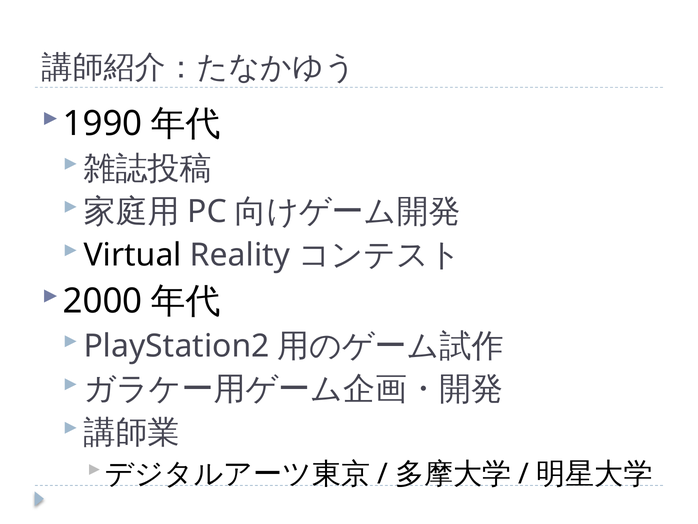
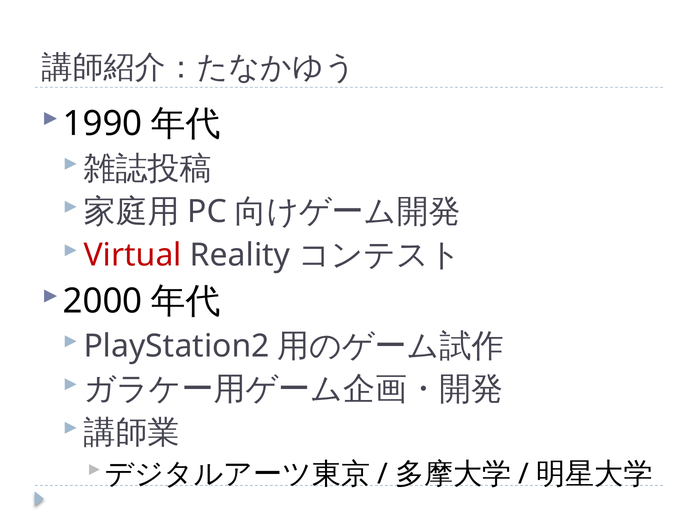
Virtual colour: black -> red
